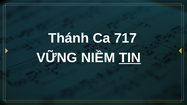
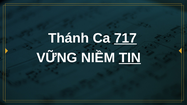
717 underline: none -> present
